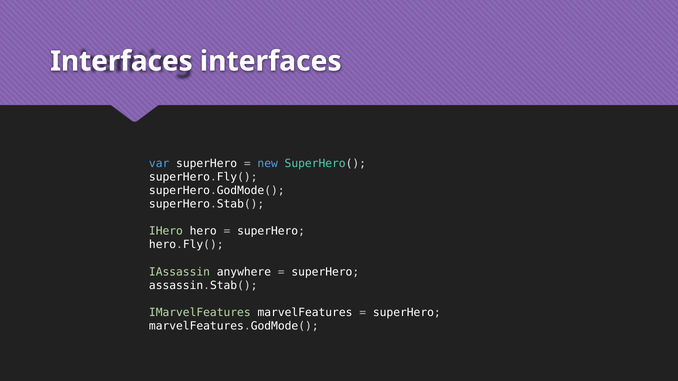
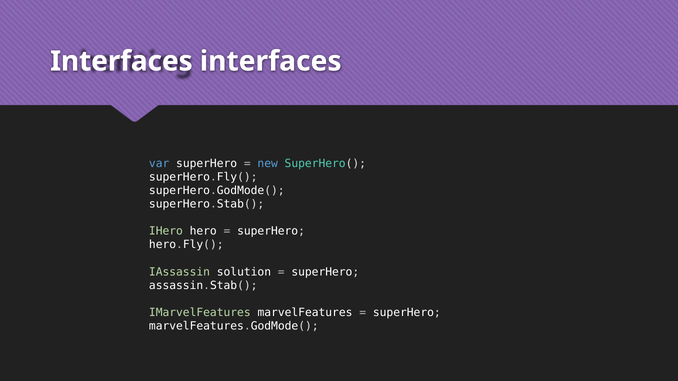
anywhere: anywhere -> solution
